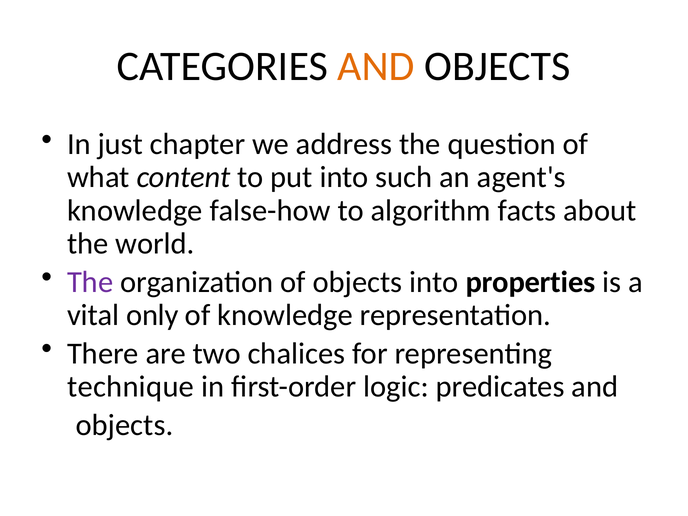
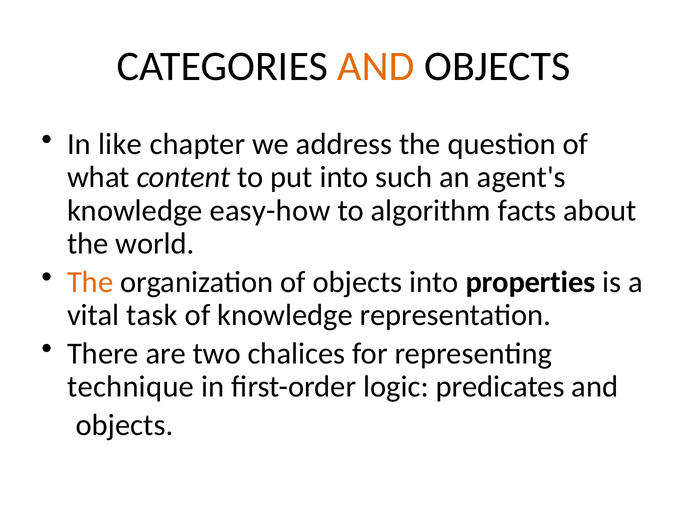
just: just -> like
false-how: false-how -> easy-how
The at (90, 282) colour: purple -> orange
only: only -> task
